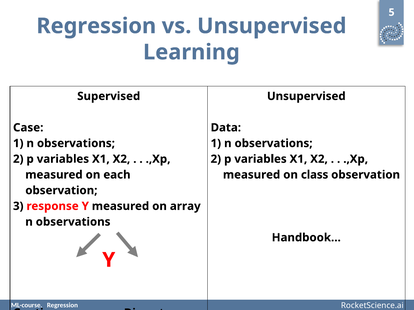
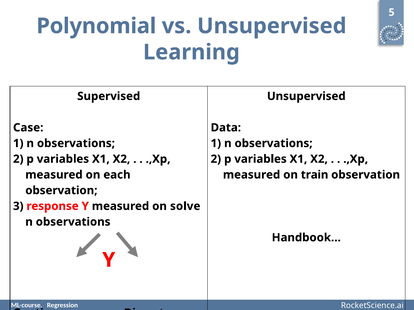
Regression at (96, 26): Regression -> Polynomial
class: class -> train
array: array -> solve
